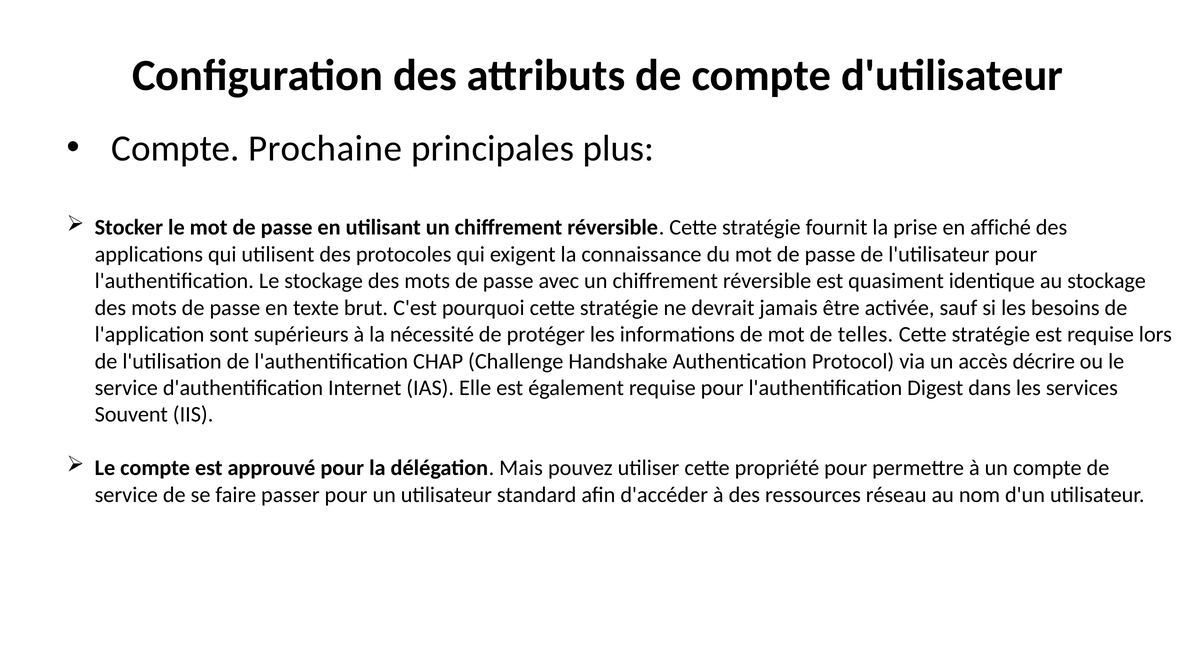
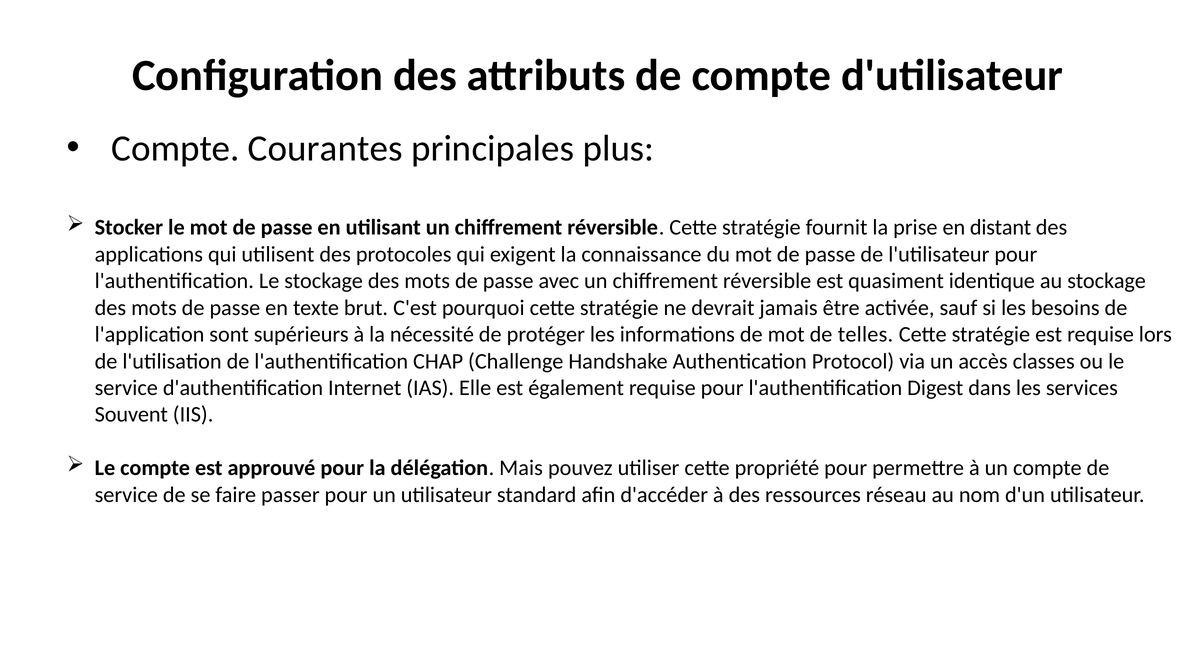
Prochaine: Prochaine -> Courantes
affiché: affiché -> distant
décrire: décrire -> classes
